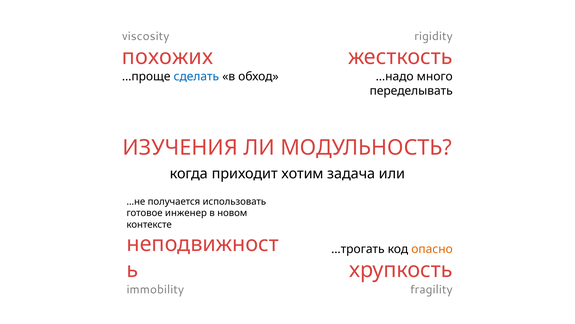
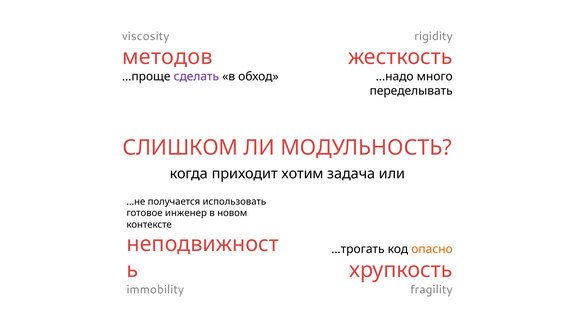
похожих: похожих -> методов
сделать colour: blue -> purple
ИЗУЧЕНИЯ: ИЗУЧЕНИЯ -> СЛИШКОМ
